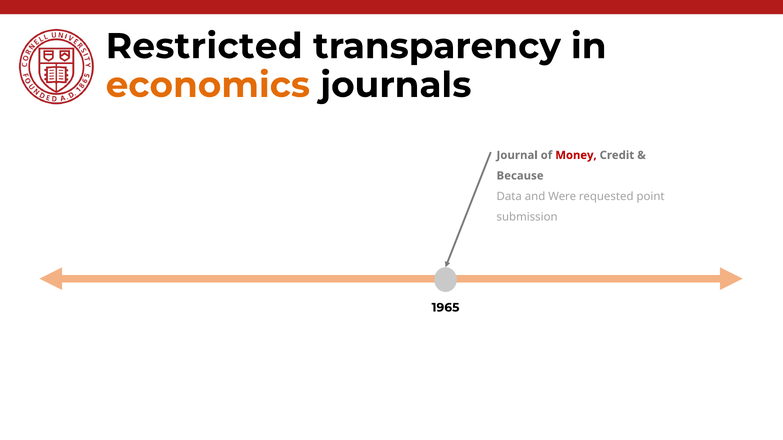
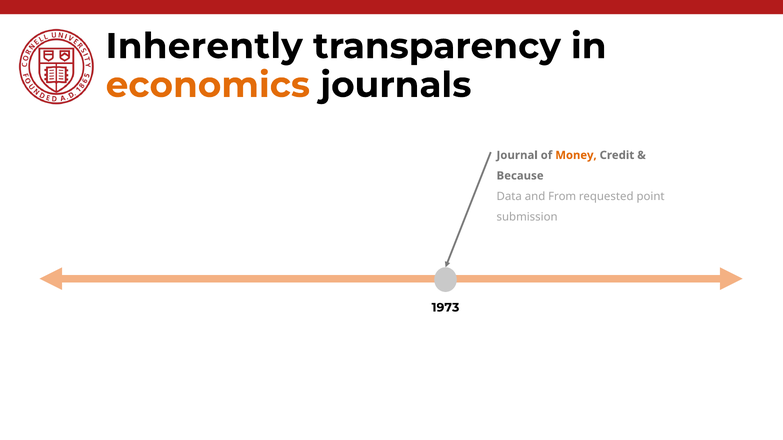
Restricted: Restricted -> Inherently
Money colour: red -> orange
Were: Were -> From
1965: 1965 -> 1973
